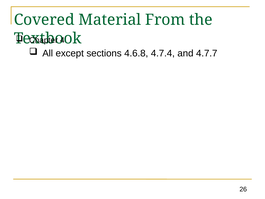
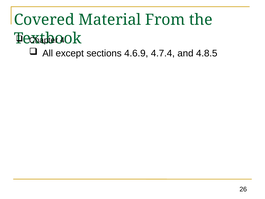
4.6.8: 4.6.8 -> 4.6.9
4.7.7: 4.7.7 -> 4.8.5
